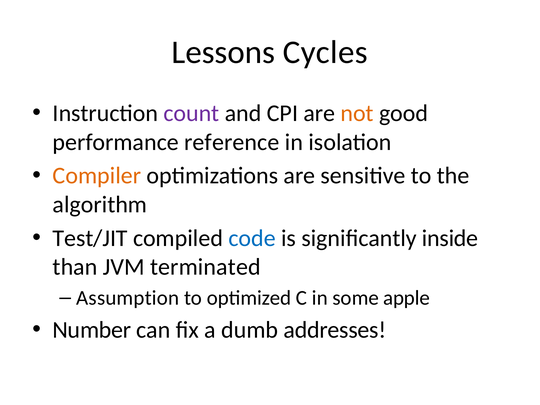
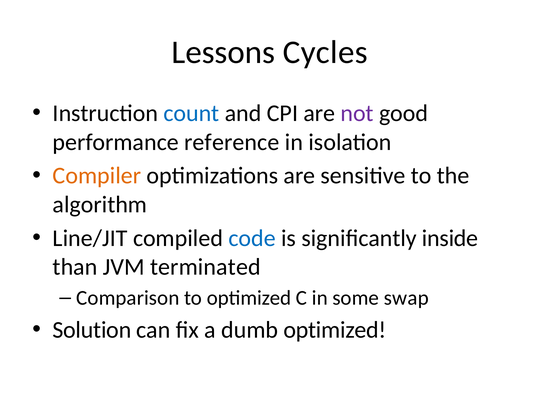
count colour: purple -> blue
not colour: orange -> purple
Test/JIT: Test/JIT -> Line/JIT
Assumption: Assumption -> Comparison
apple: apple -> swap
Number: Number -> Solution
dumb addresses: addresses -> optimized
